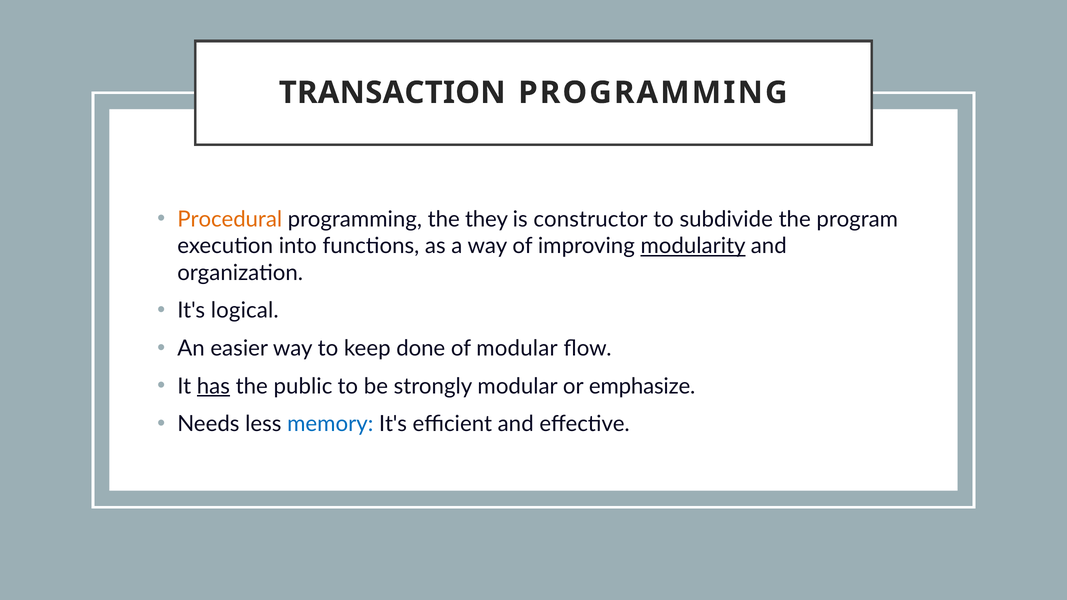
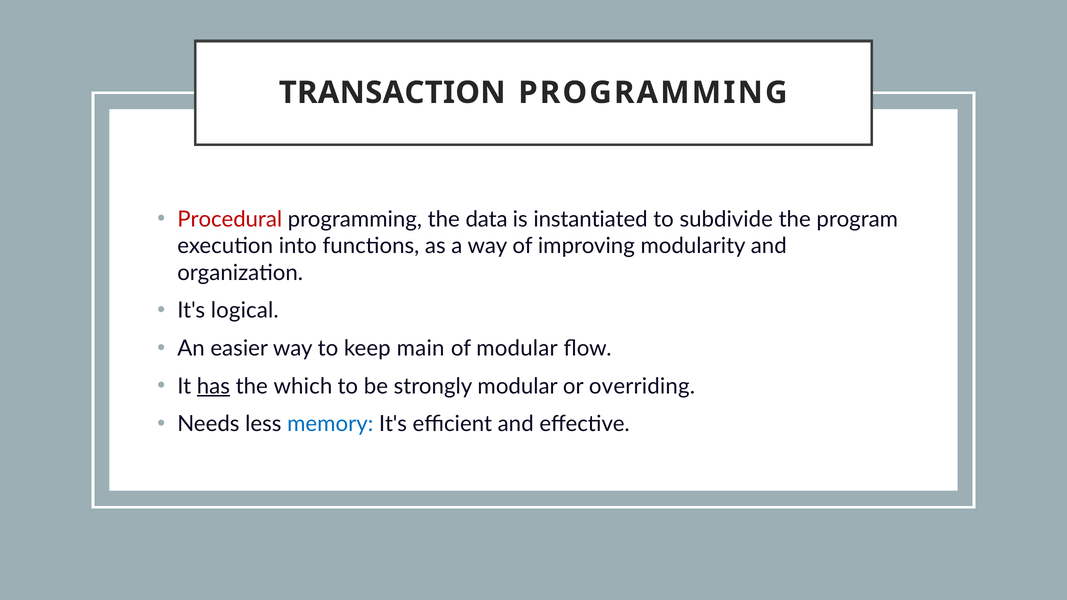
Procedural colour: orange -> red
they: they -> data
constructor: constructor -> instantiated
modularity underline: present -> none
done: done -> main
public: public -> which
emphasize: emphasize -> overriding
